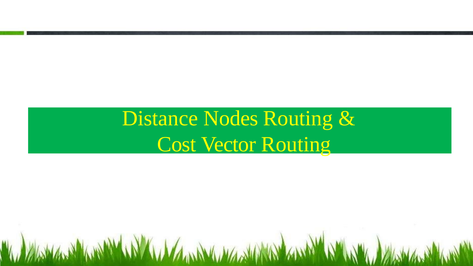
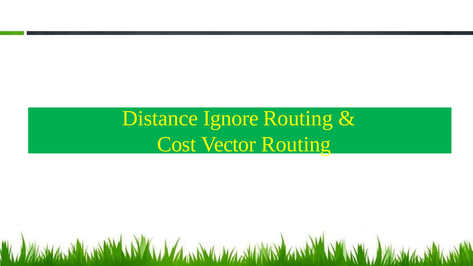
Nodes: Nodes -> Ignore
